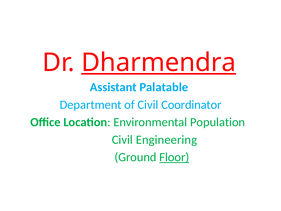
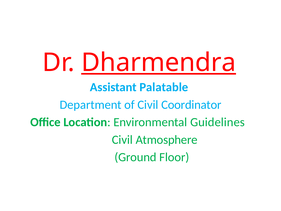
Population: Population -> Guidelines
Engineering: Engineering -> Atmosphere
Floor underline: present -> none
